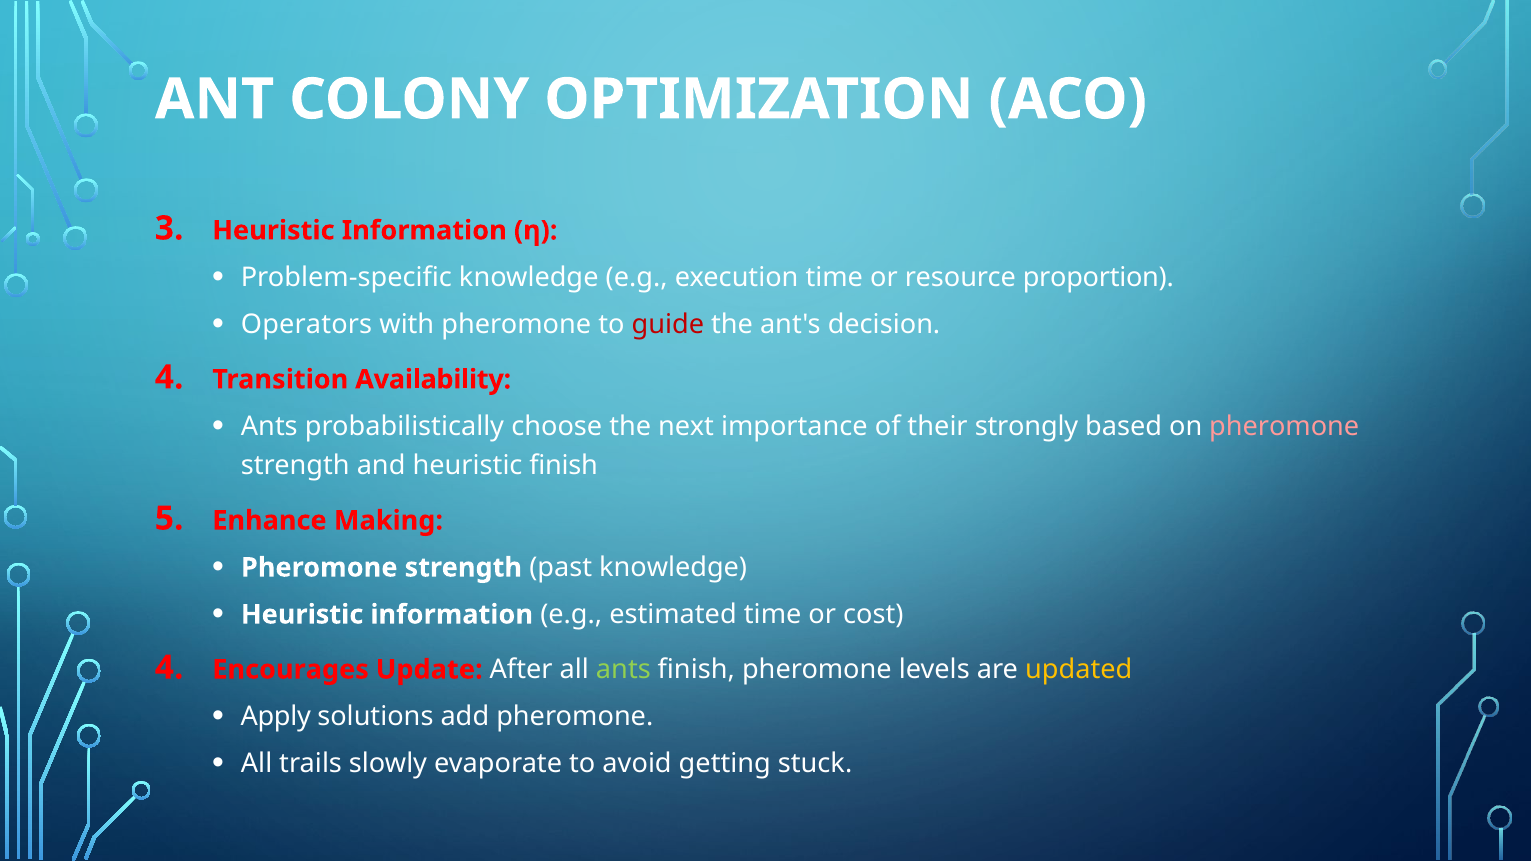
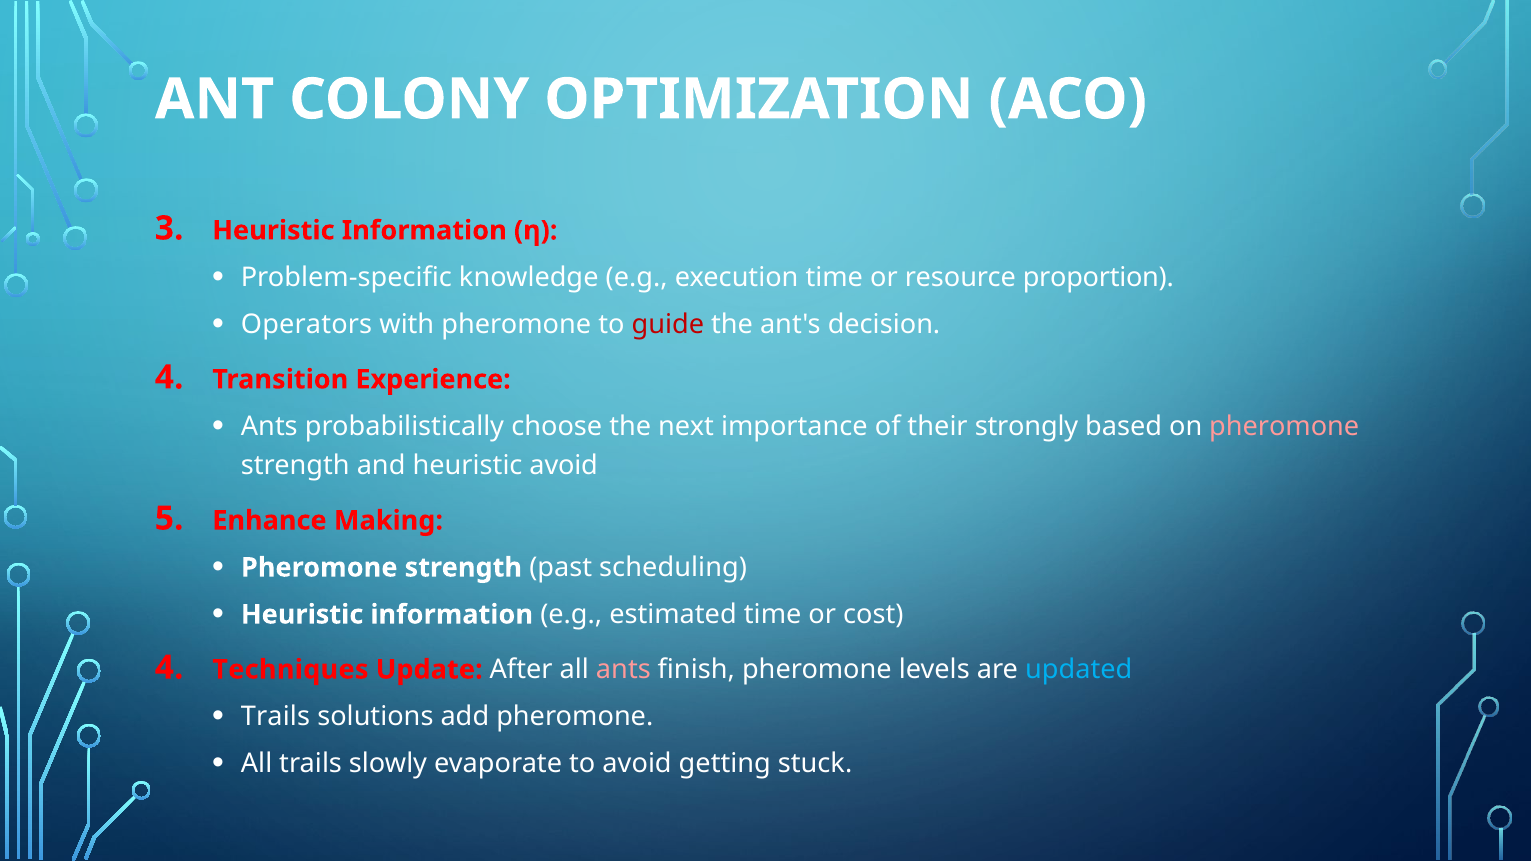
Availability: Availability -> Experience
heuristic finish: finish -> avoid
past knowledge: knowledge -> scheduling
Encourages: Encourages -> Techniques
ants at (623, 670) colour: light green -> pink
updated colour: yellow -> light blue
Apply at (276, 717): Apply -> Trails
